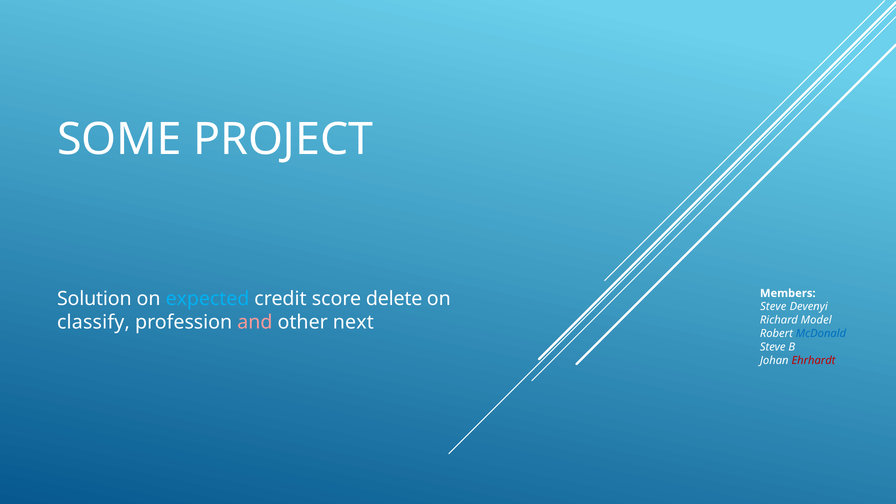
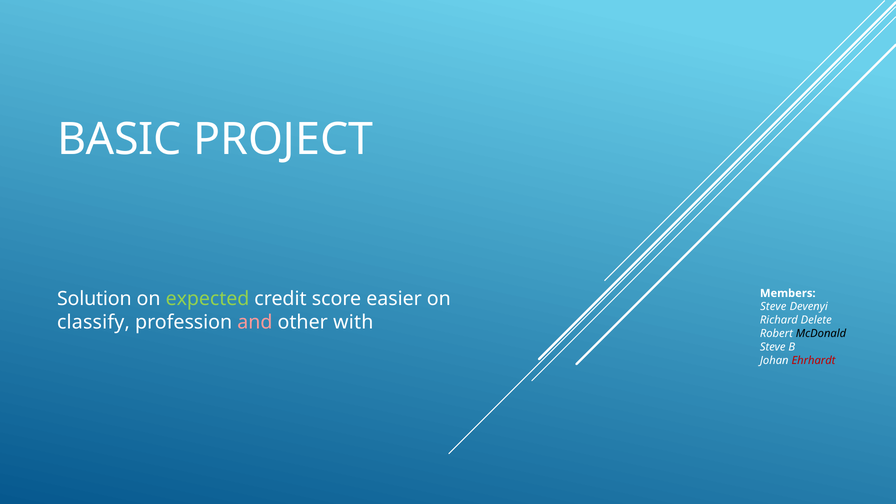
SOME: SOME -> BASIC
expected colour: light blue -> light green
delete: delete -> easier
Model: Model -> Delete
next: next -> with
McDonald colour: blue -> black
